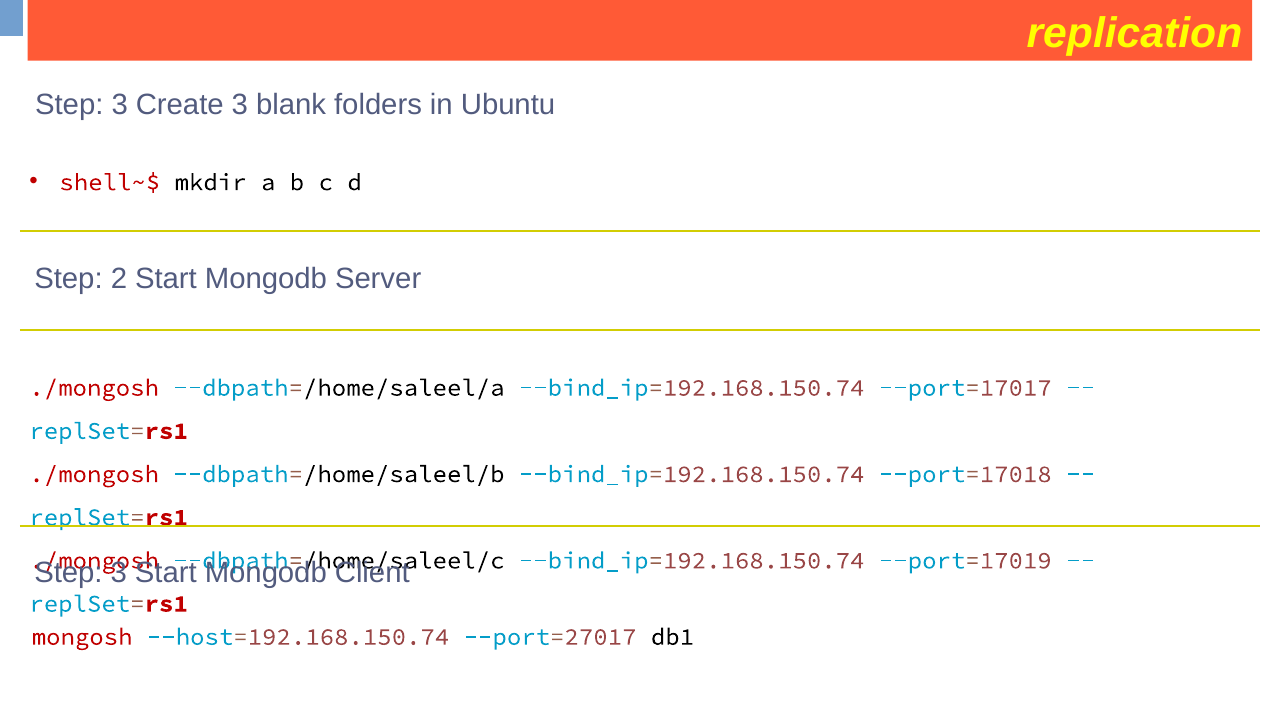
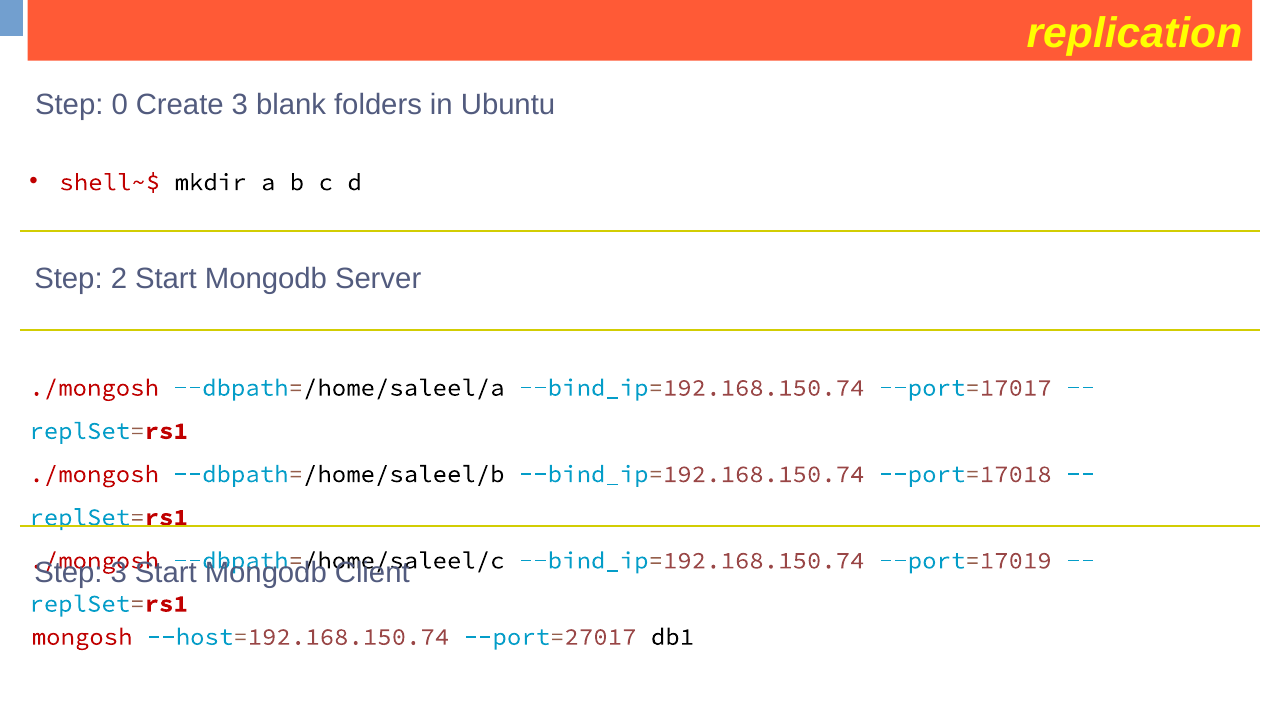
3 at (120, 105): 3 -> 0
